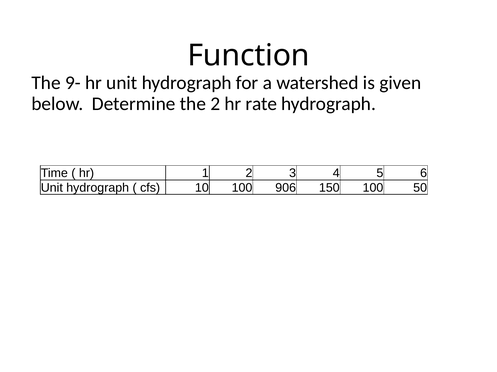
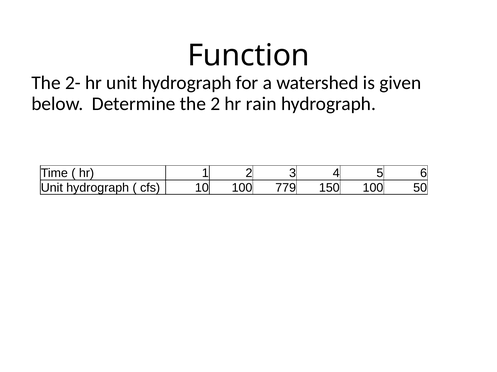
9-: 9- -> 2-
rate: rate -> rain
906: 906 -> 779
